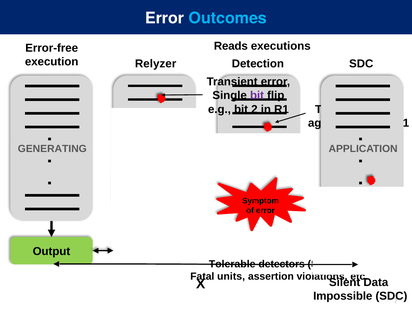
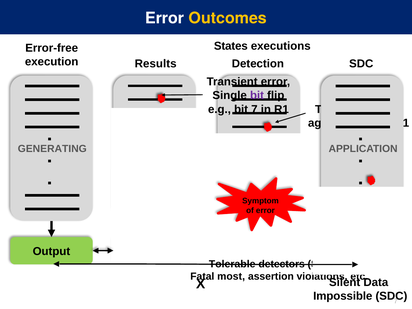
Outcomes colour: light blue -> yellow
Reads: Reads -> States
Relyzer: Relyzer -> Results
bit 2: 2 -> 7
units: units -> most
